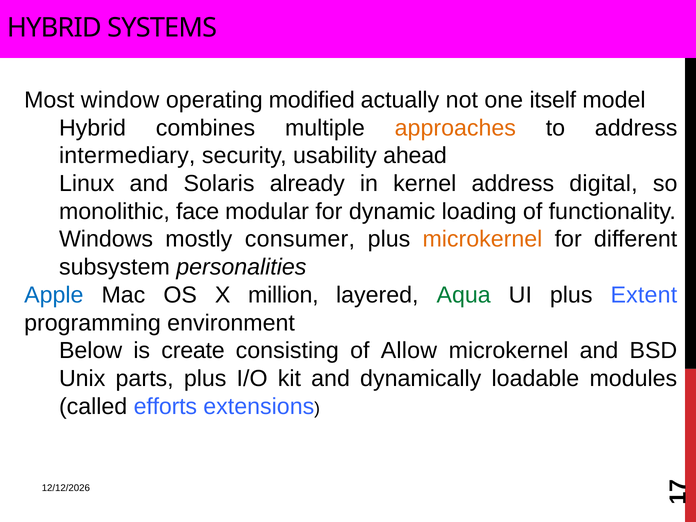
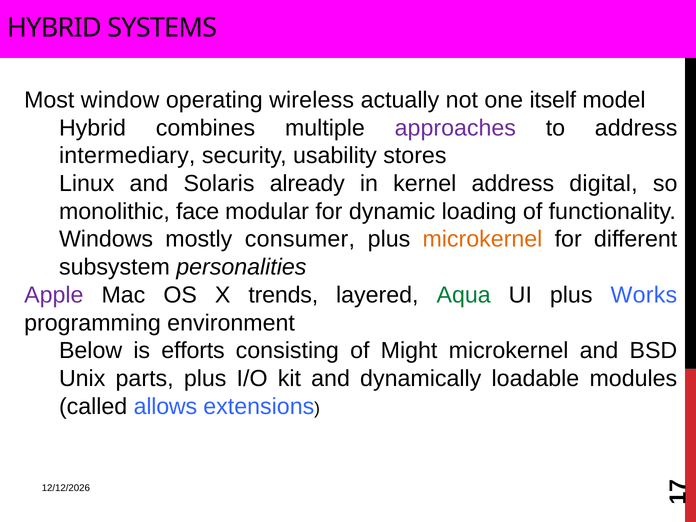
modified: modified -> wireless
approaches colour: orange -> purple
ahead: ahead -> stores
Apple colour: blue -> purple
million: million -> trends
Extent: Extent -> Works
create: create -> efforts
Allow: Allow -> Might
efforts: efforts -> allows
